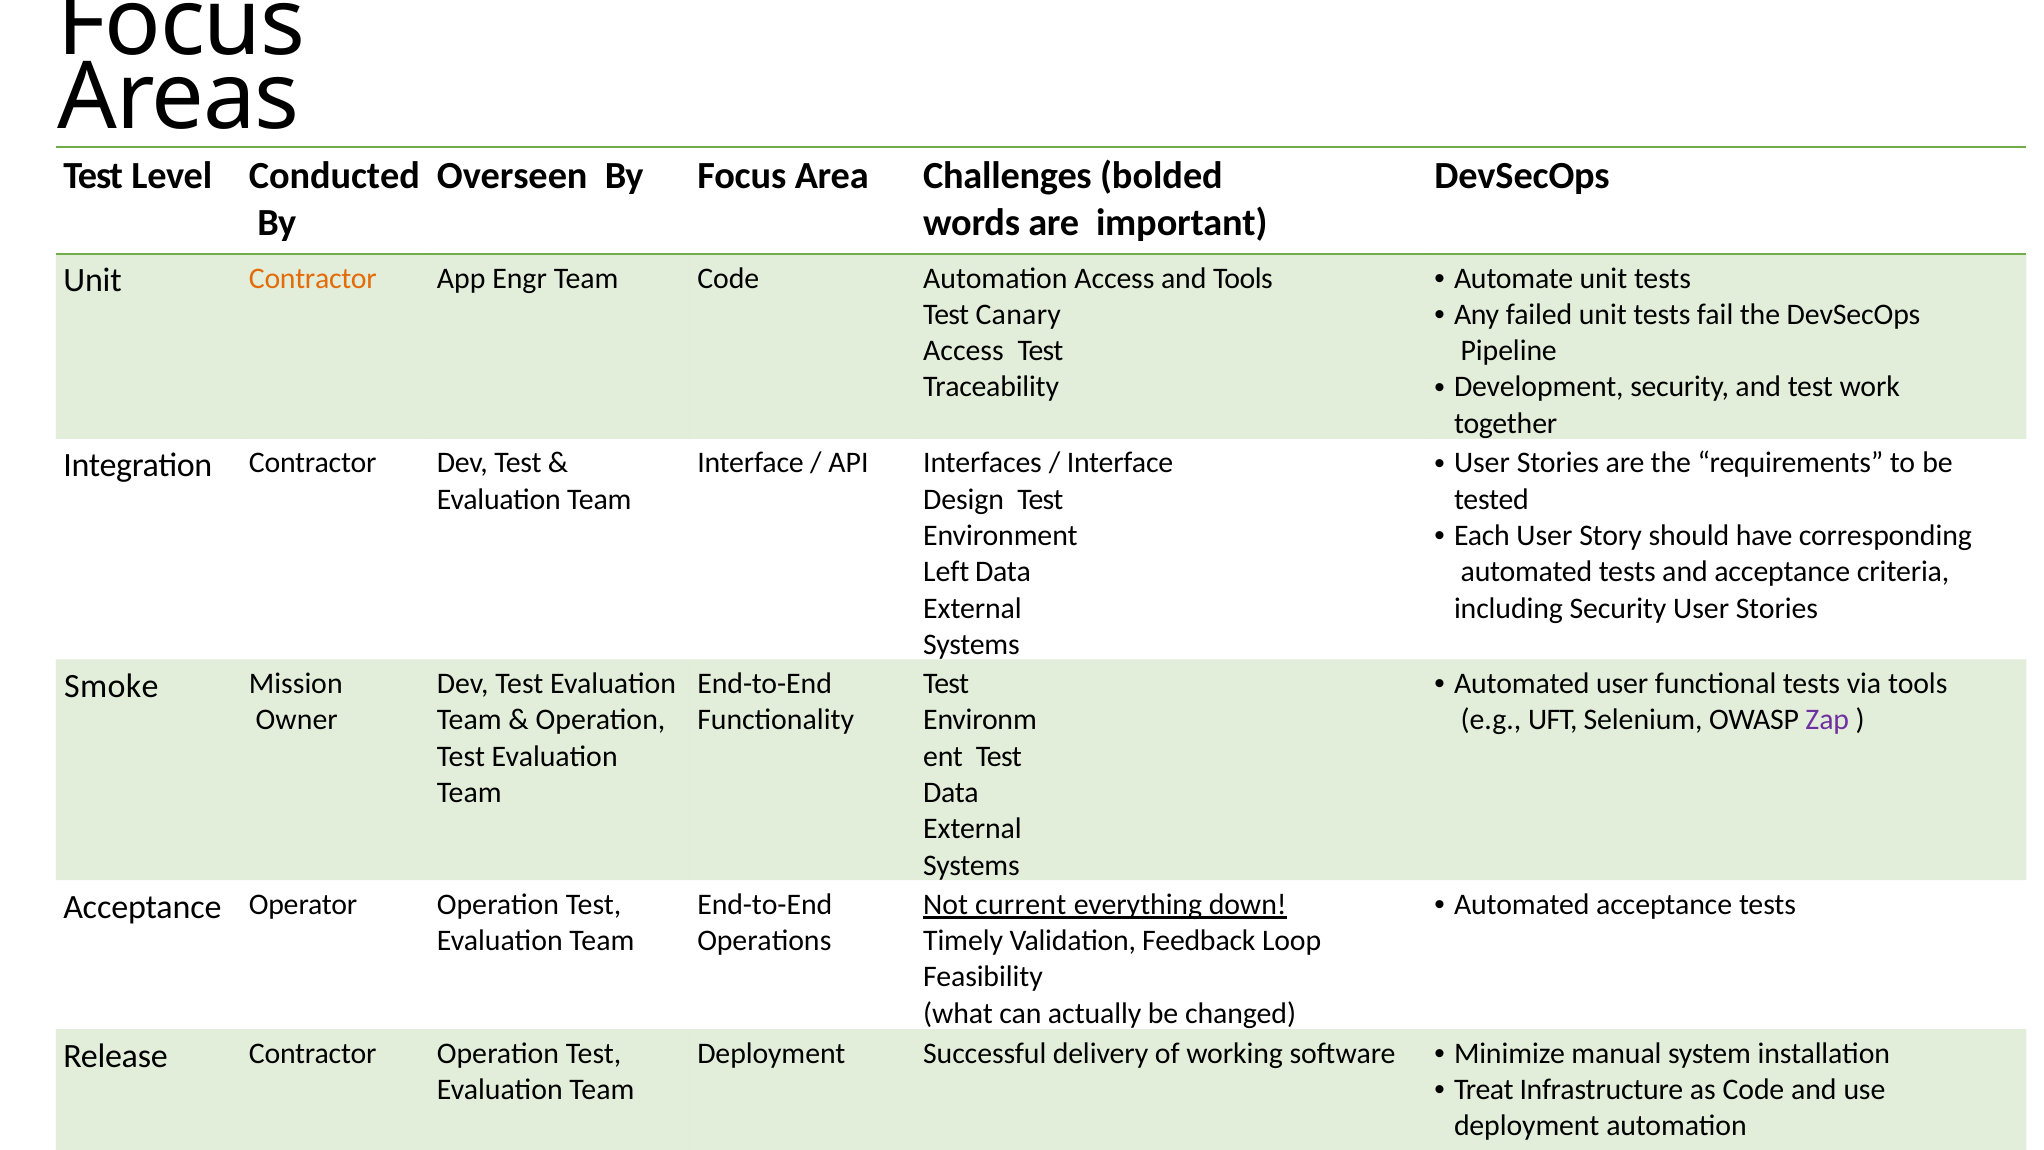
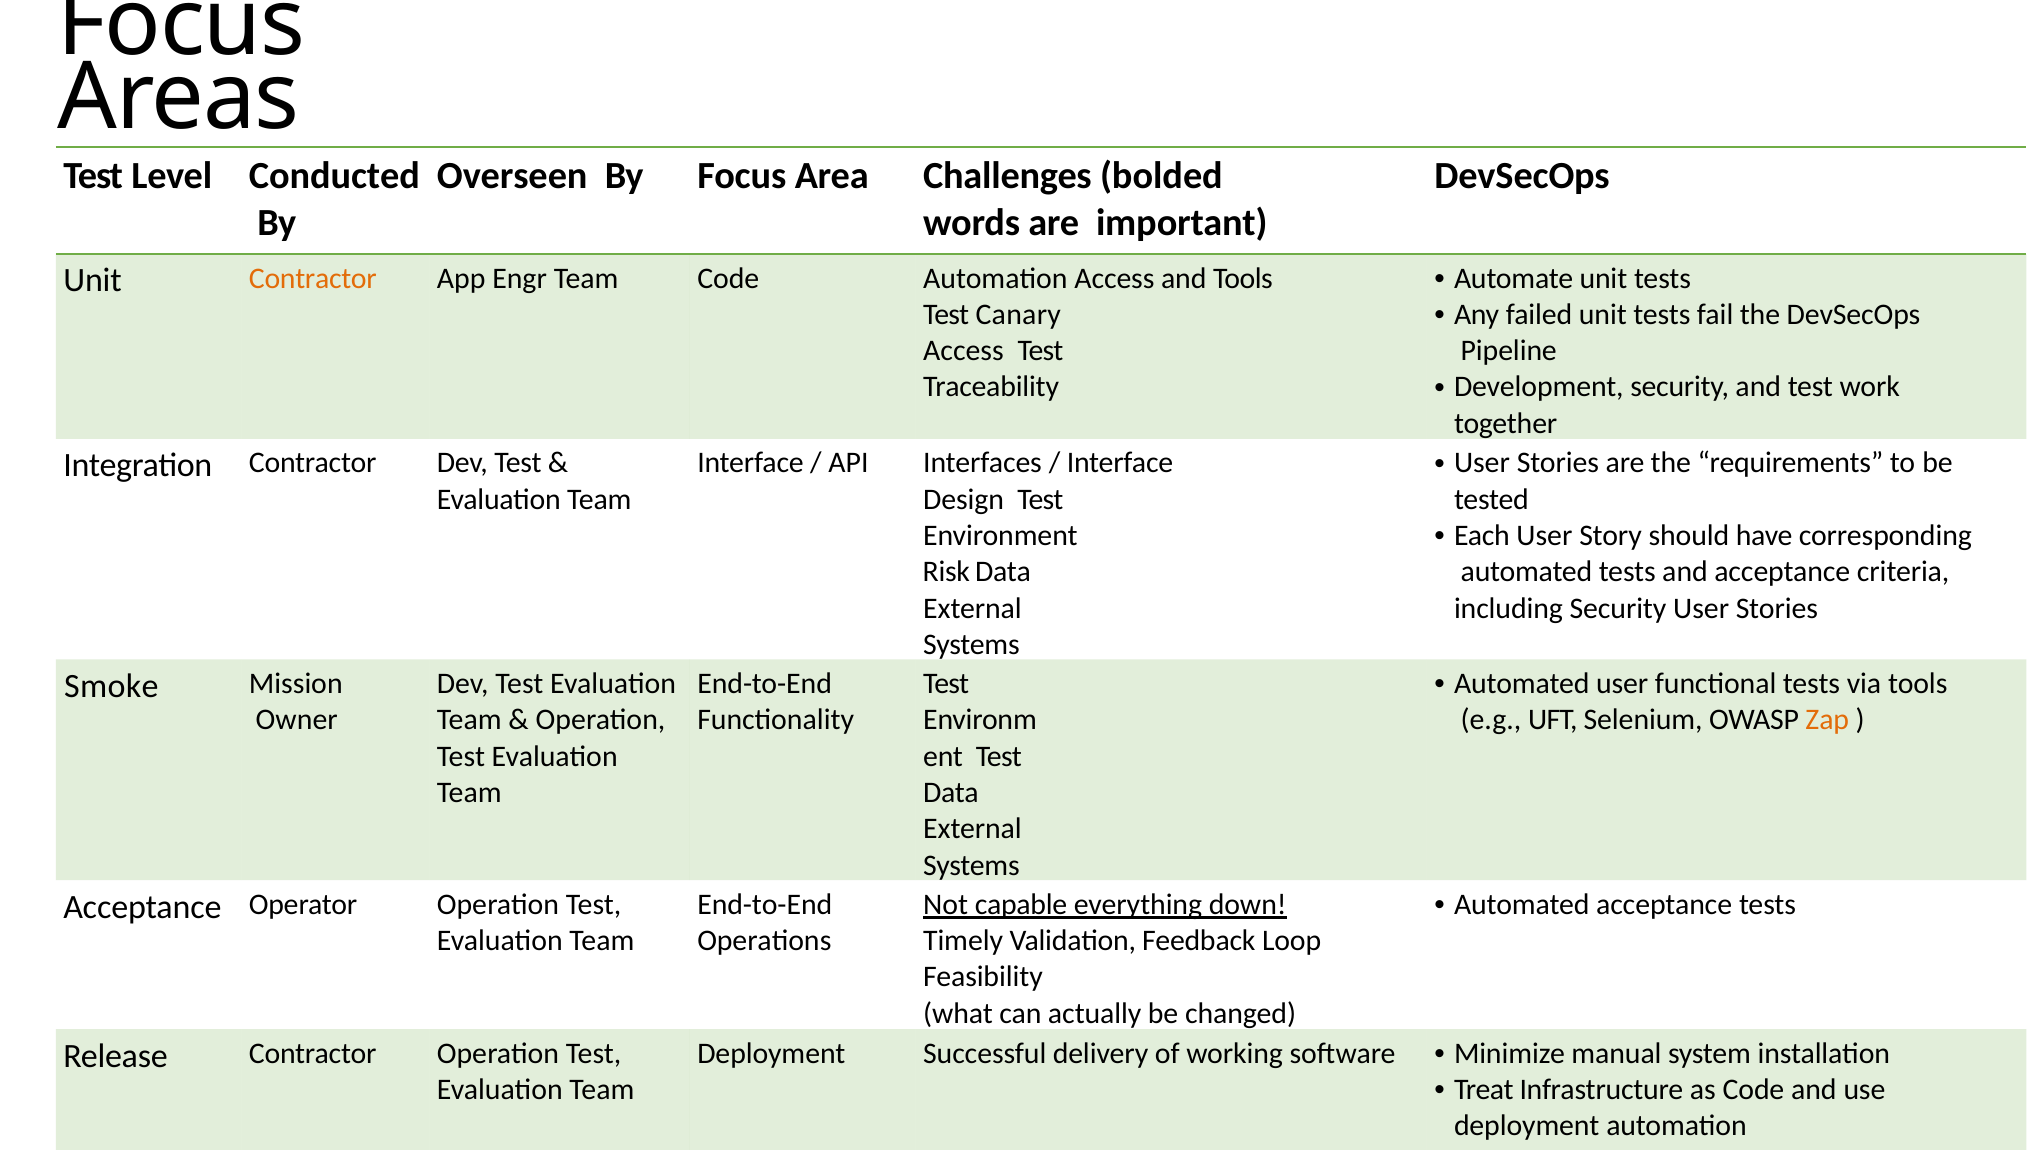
Left: Left -> Risk
Zap colour: purple -> orange
current: current -> capable
